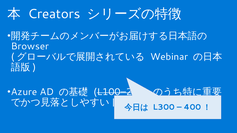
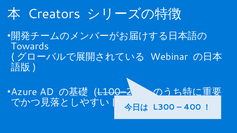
Browser: Browser -> Towards
